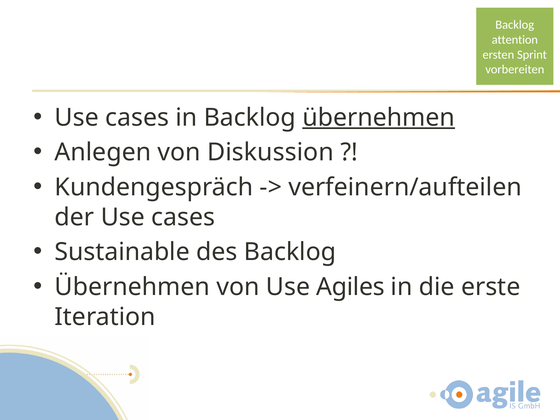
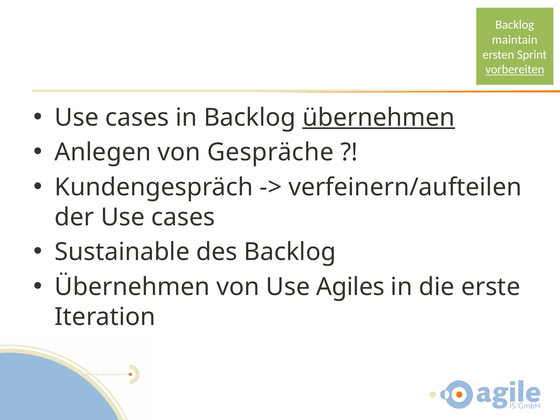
attention: attention -> maintain
vorbereiten underline: none -> present
Diskussion: Diskussion -> Gespräche
